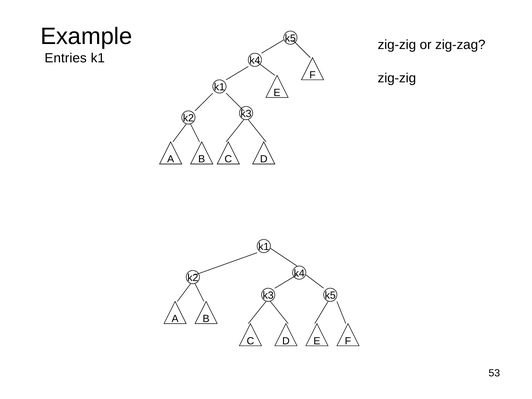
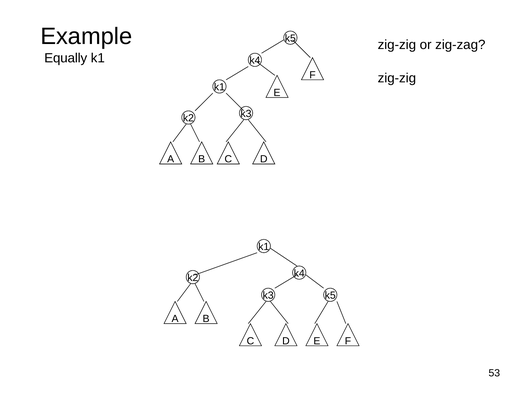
Entries: Entries -> Equally
